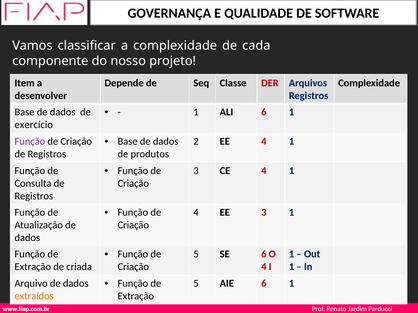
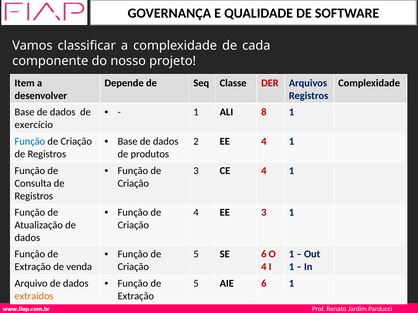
ALI 6: 6 -> 8
Função at (30, 142) colour: purple -> blue
criada: criada -> venda
